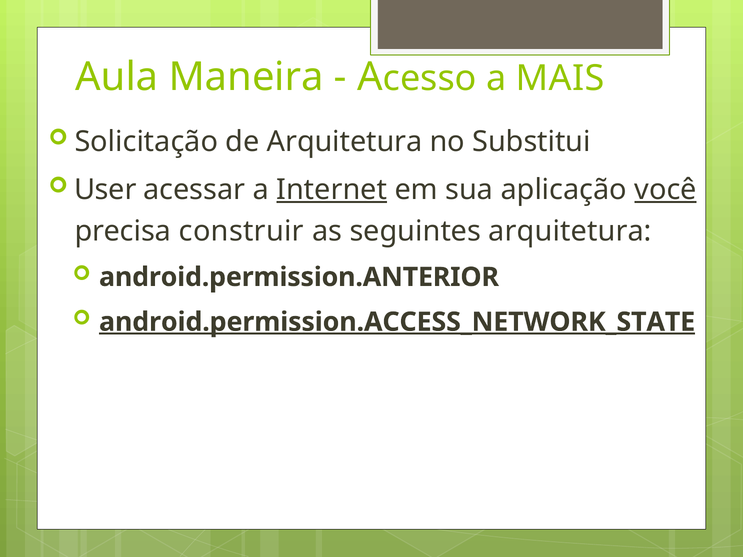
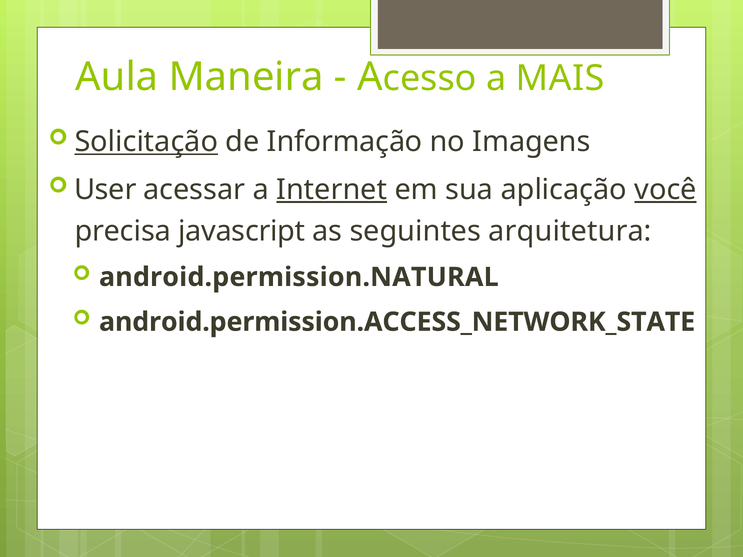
Solicitação underline: none -> present
de Arquitetura: Arquitetura -> Informação
Substitui: Substitui -> Imagens
construir: construir -> javascript
android.permission.ANTERIOR: android.permission.ANTERIOR -> android.permission.NATURAL
android.permission.ACCESS_NETWORK_STATE underline: present -> none
